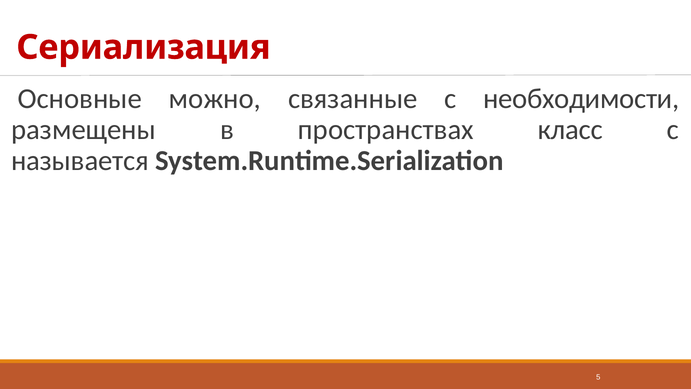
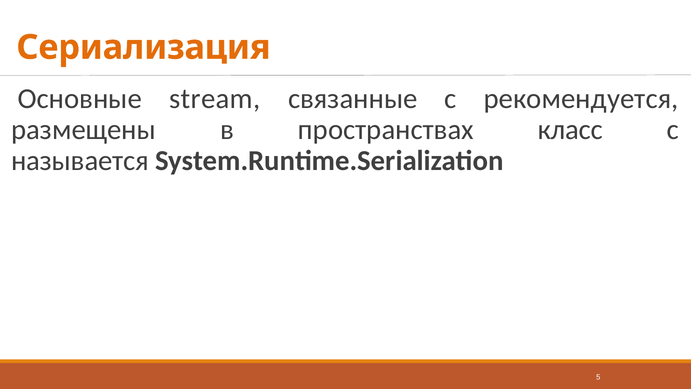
Сериализация colour: red -> orange
можно: можно -> stream
необходимости: необходимости -> рекомендуется
